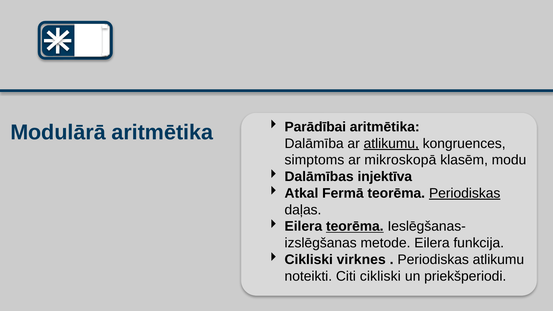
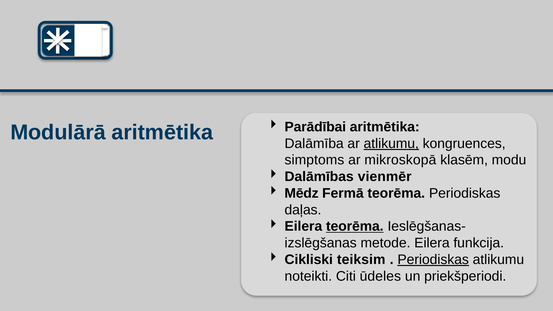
injektīva: injektīva -> vienmēr
Atkal: Atkal -> Mēdz
Periodiskas at (465, 193) underline: present -> none
virknes: virknes -> teiksim
Periodiskas at (433, 260) underline: none -> present
Citi cikliski: cikliski -> ūdeles
